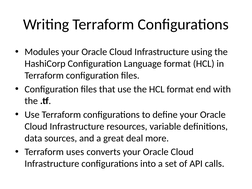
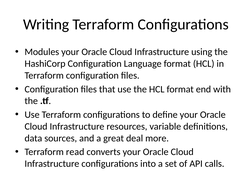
uses: uses -> read
